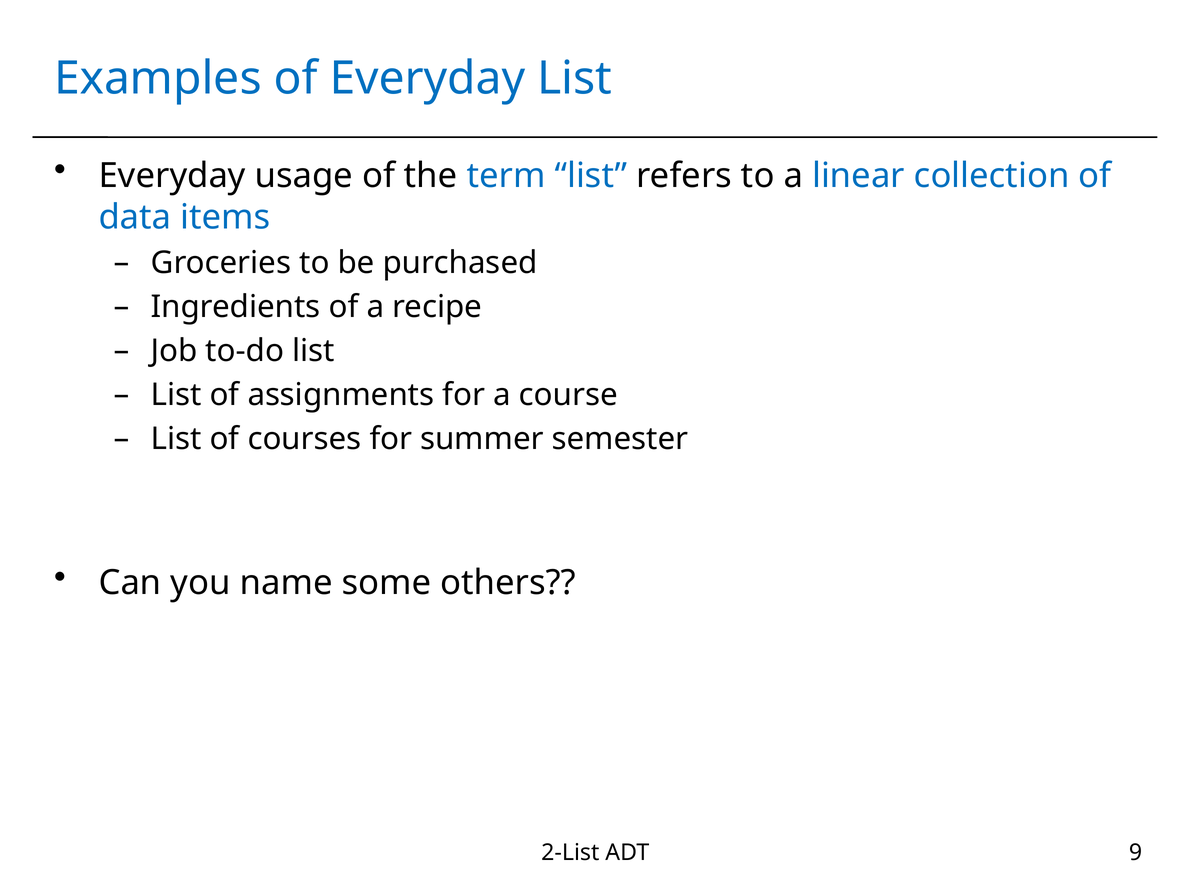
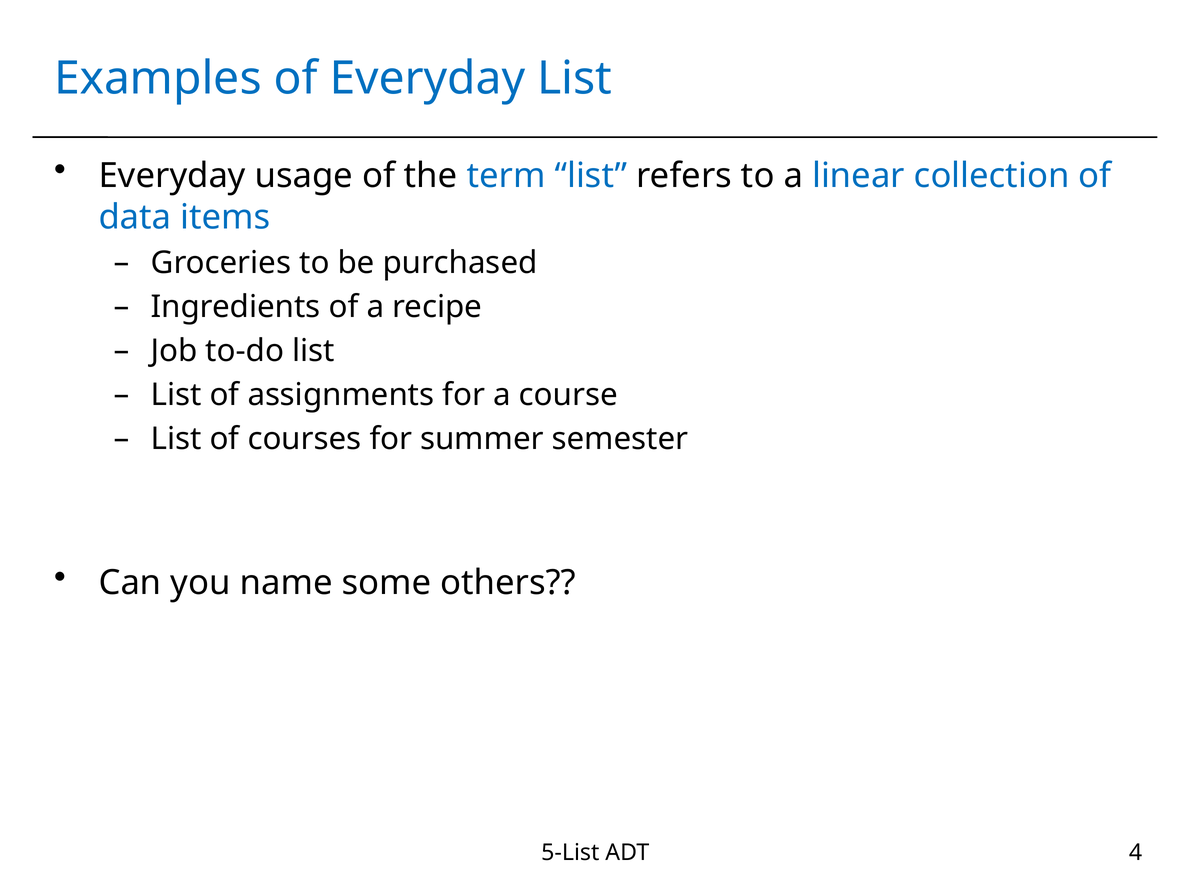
2-List: 2-List -> 5-List
9: 9 -> 4
